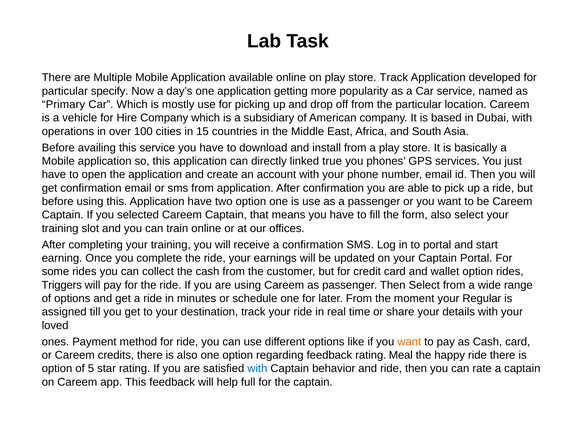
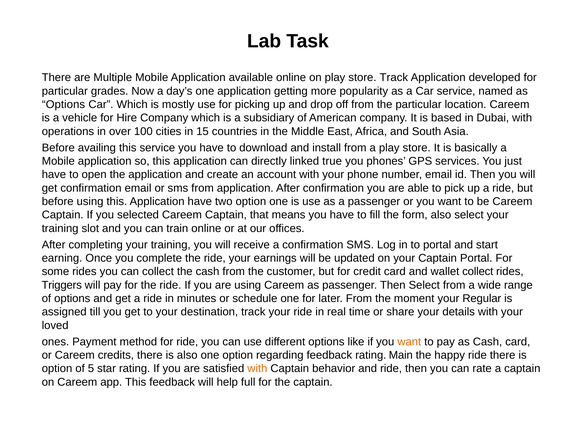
specify: specify -> grades
Primary at (63, 104): Primary -> Options
wallet option: option -> collect
Meal: Meal -> Main
with at (257, 369) colour: blue -> orange
